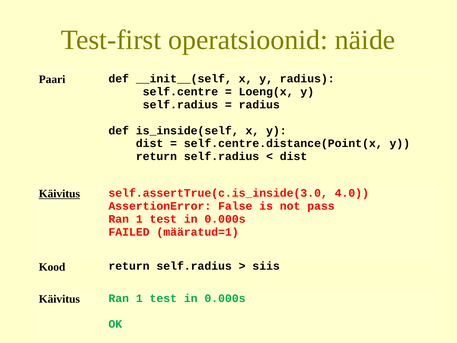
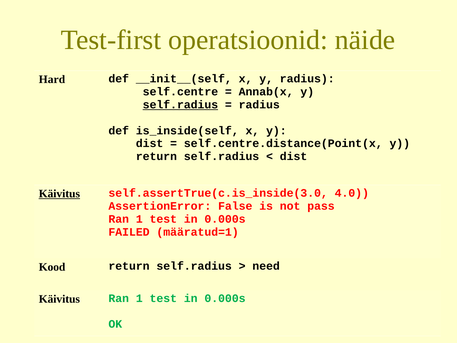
Paari: Paari -> Hard
Loeng(x: Loeng(x -> Annab(x
self.radius at (180, 105) underline: none -> present
siis: siis -> need
